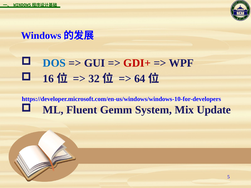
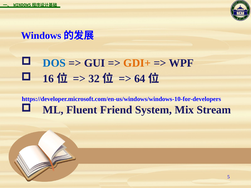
GDI+ colour: red -> orange
Gemm: Gemm -> Friend
Update: Update -> Stream
